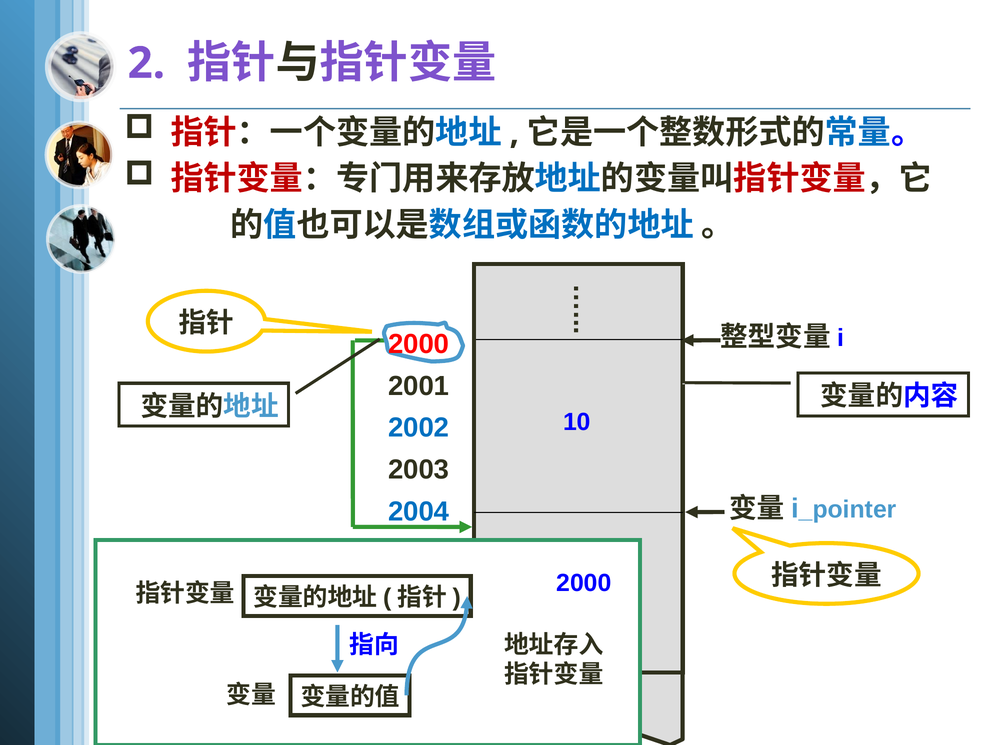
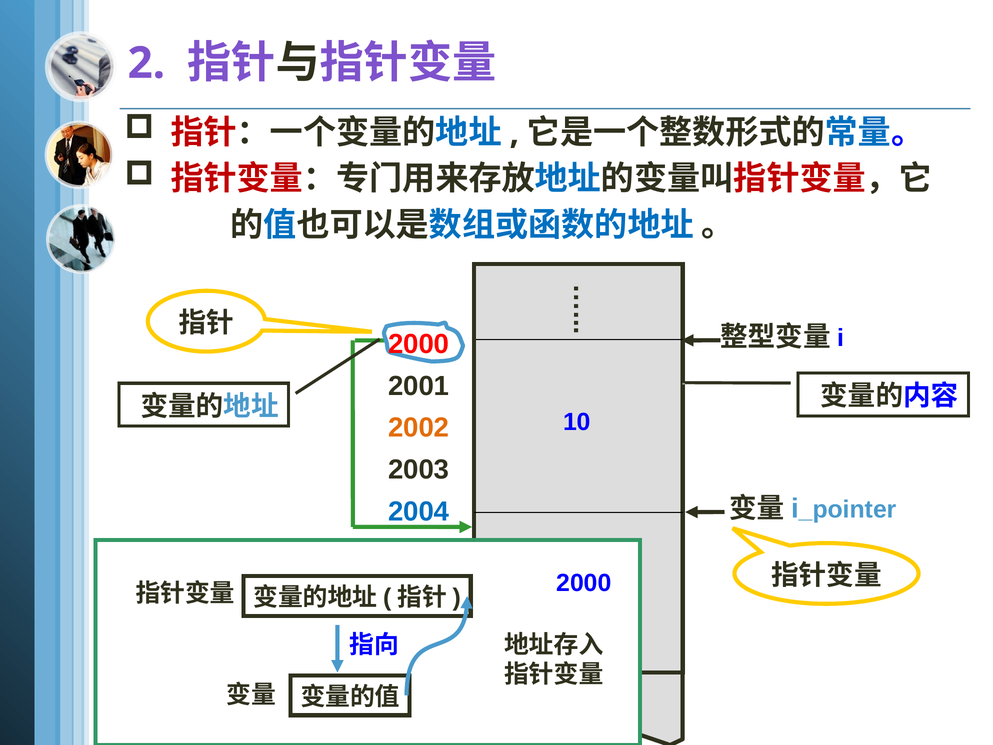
2002 colour: blue -> orange
